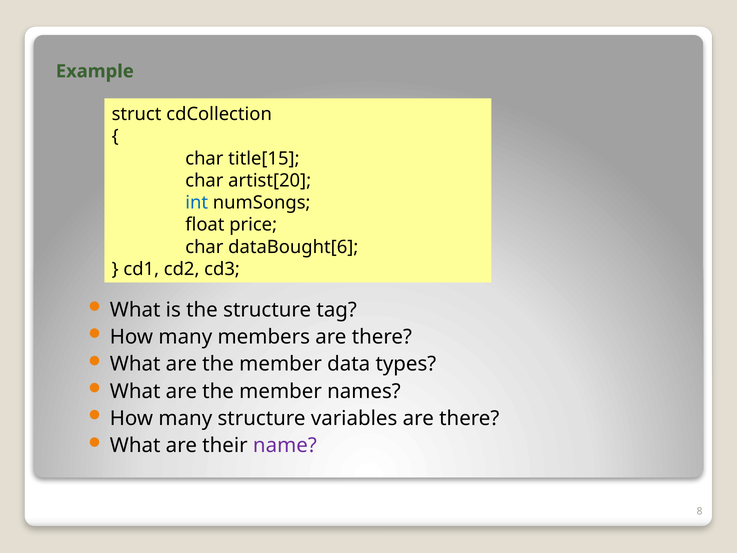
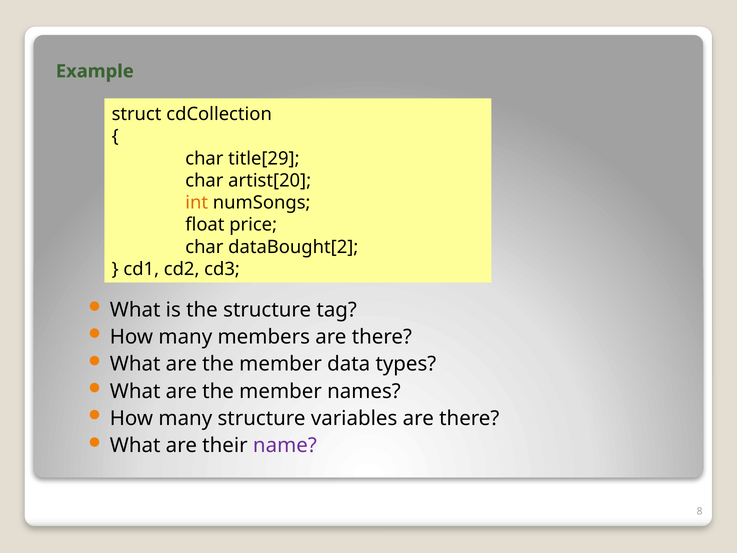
title[15: title[15 -> title[29
int colour: blue -> orange
dataBought[6: dataBought[6 -> dataBought[2
